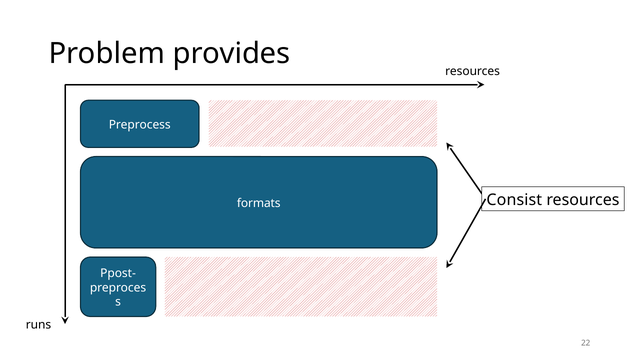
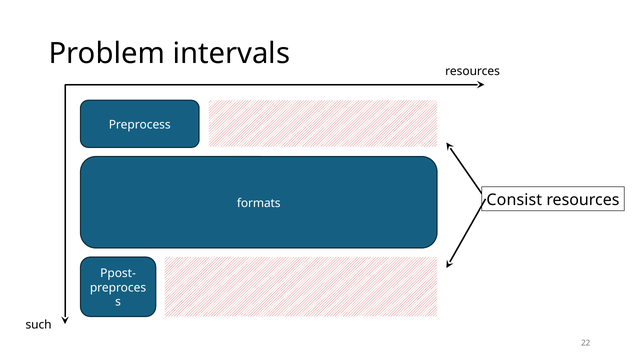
provides: provides -> intervals
runs: runs -> such
